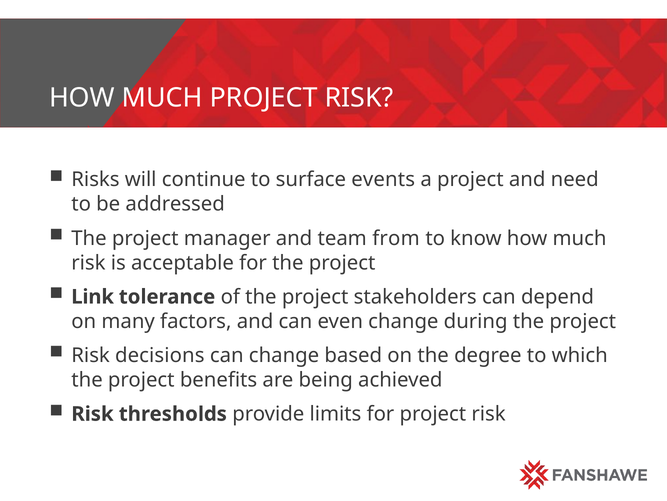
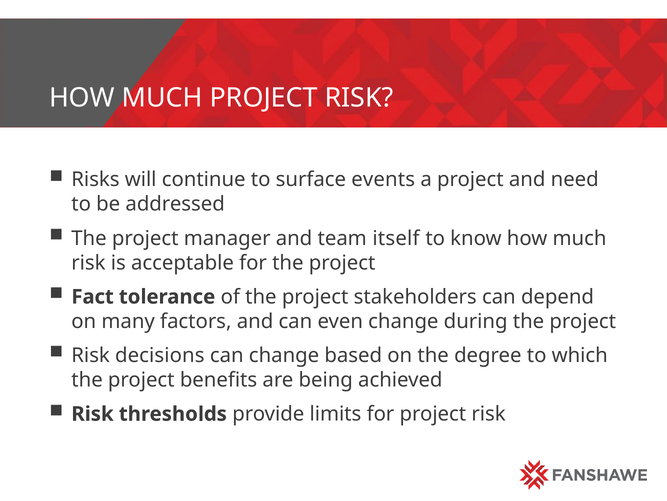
from: from -> itself
Link: Link -> Fact
